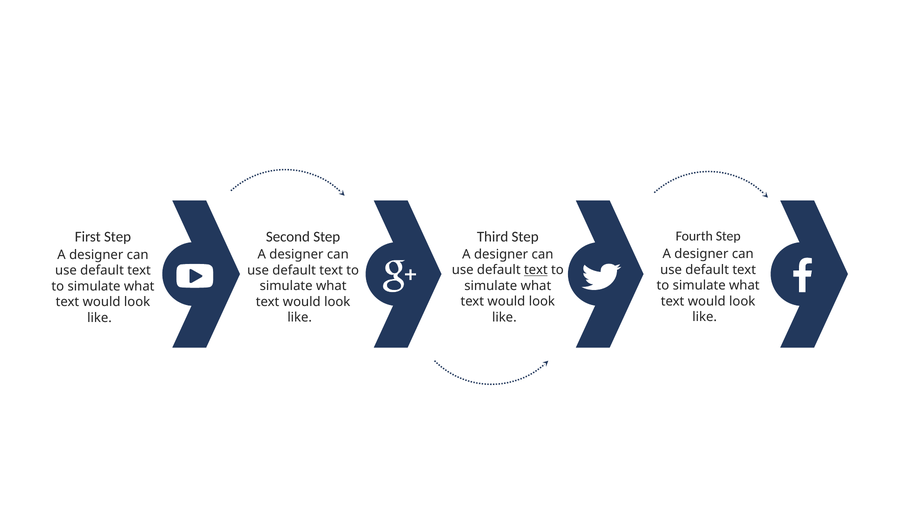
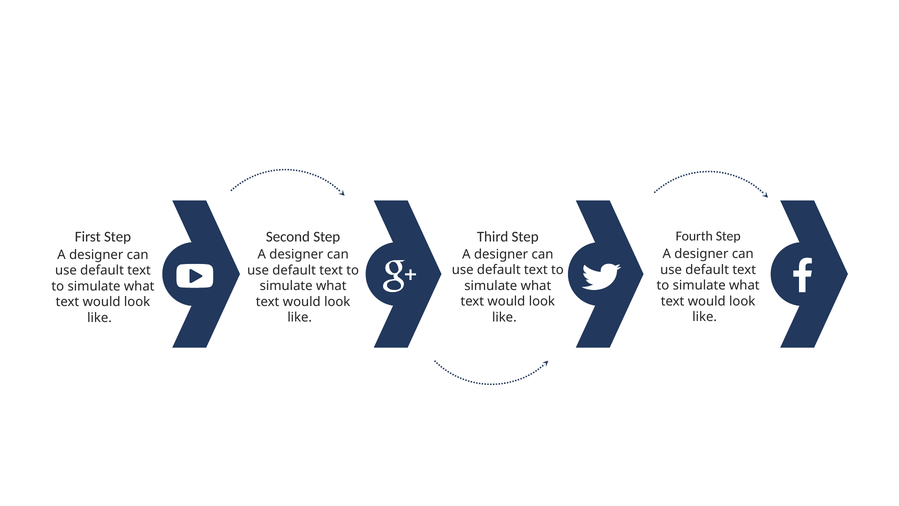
text at (536, 270) underline: present -> none
